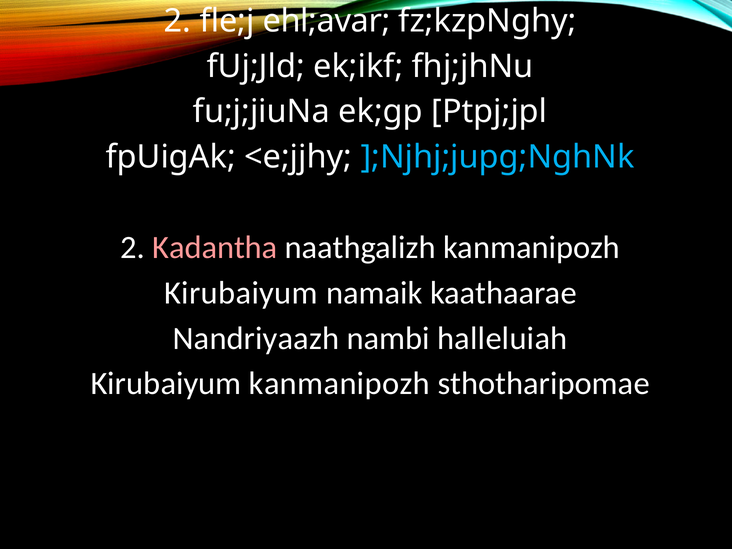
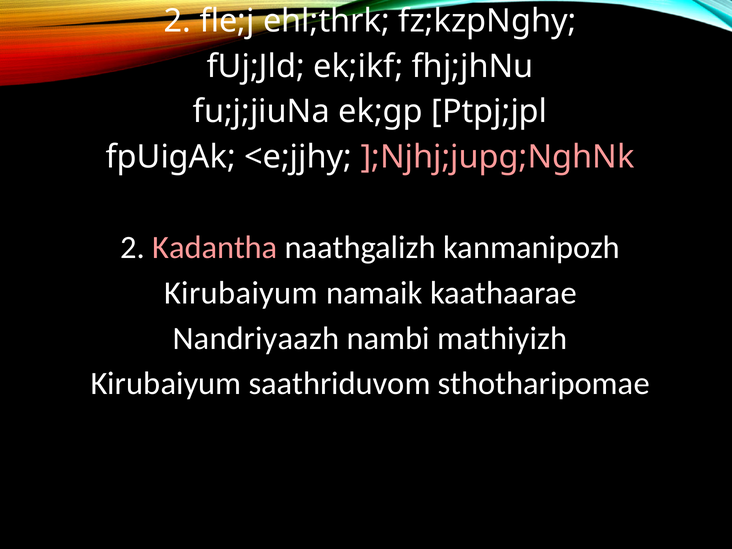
ehl;avar: ehl;avar -> ehl;thrk
];Njhj;jupg;NghNk colour: light blue -> pink
halleluiah: halleluiah -> mathiyizh
Kirubaiyum kanmanipozh: kanmanipozh -> saathriduvom
